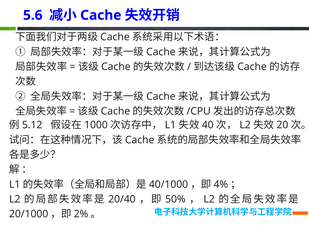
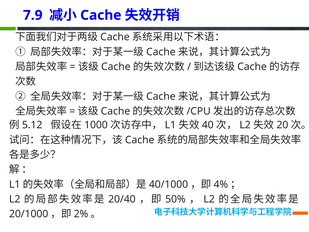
5.6: 5.6 -> 7.9
